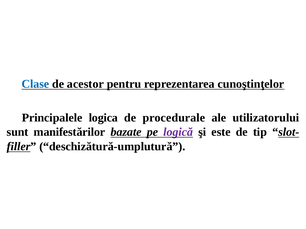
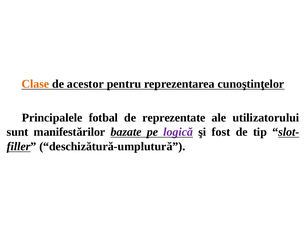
Clase colour: blue -> orange
logica: logica -> fotbal
procedurale: procedurale -> reprezentate
este: este -> fost
